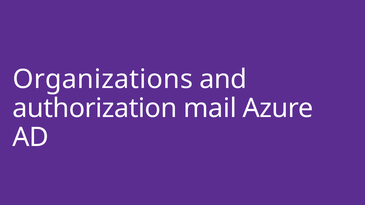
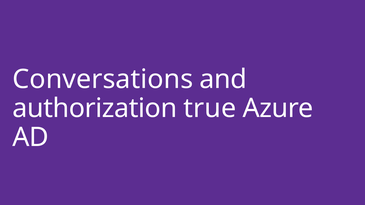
Organizations: Organizations -> Conversations
mail: mail -> true
